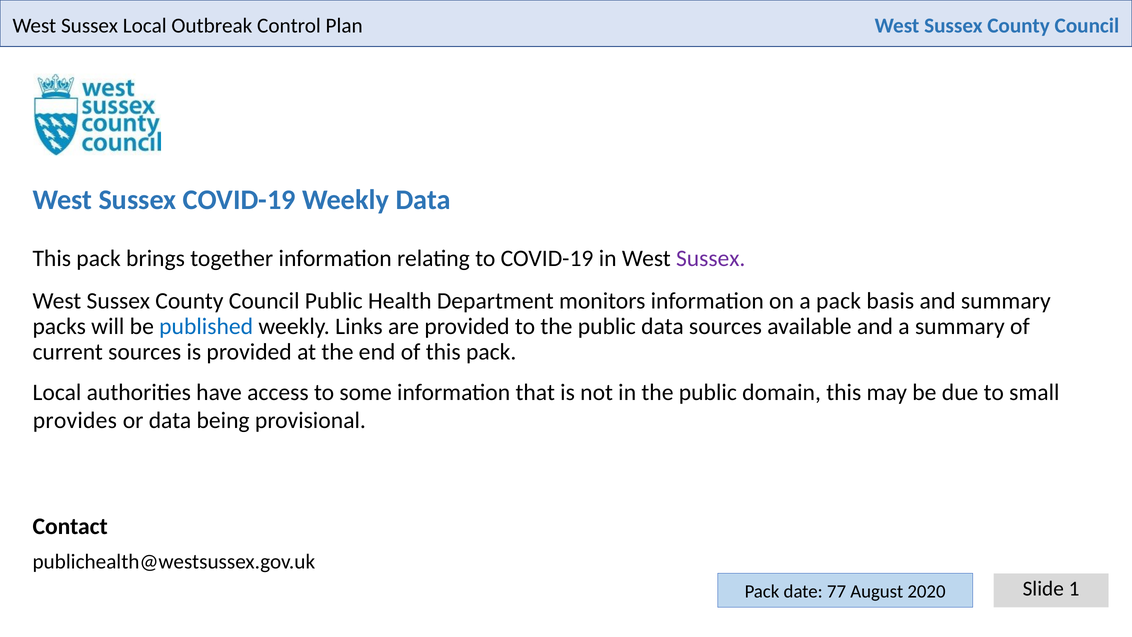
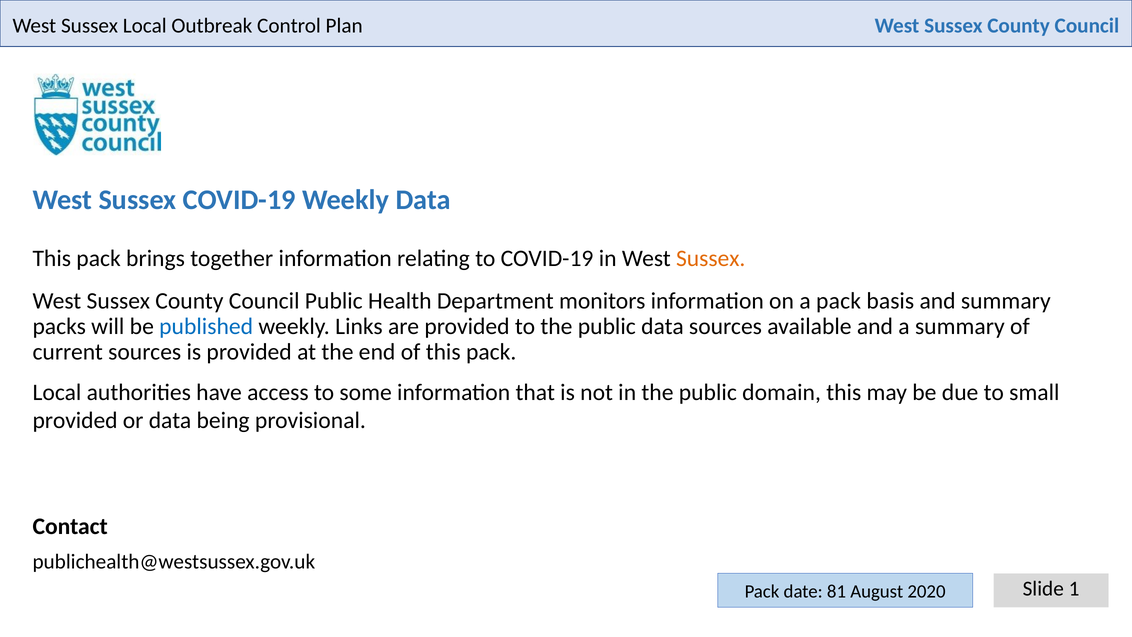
Sussex at (711, 259) colour: purple -> orange
provides at (75, 420): provides -> provided
77: 77 -> 81
